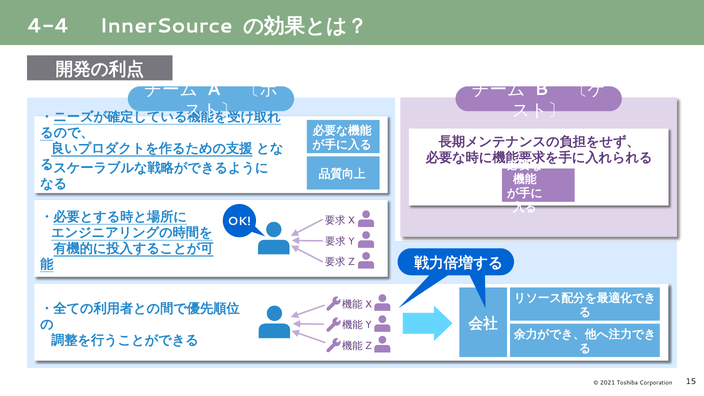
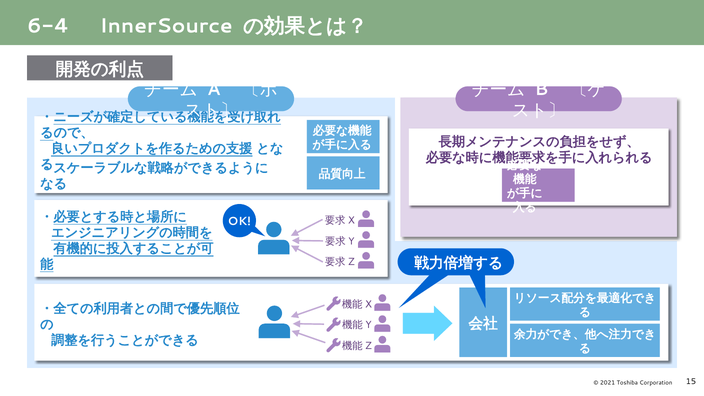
4-4: 4-4 -> 6-4
